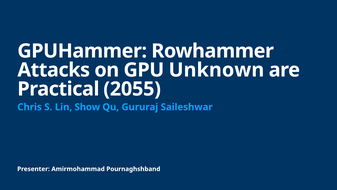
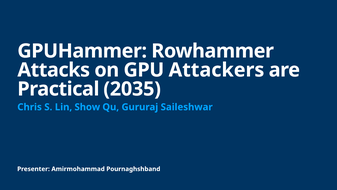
Unknown: Unknown -> Attackers
2055: 2055 -> 2035
